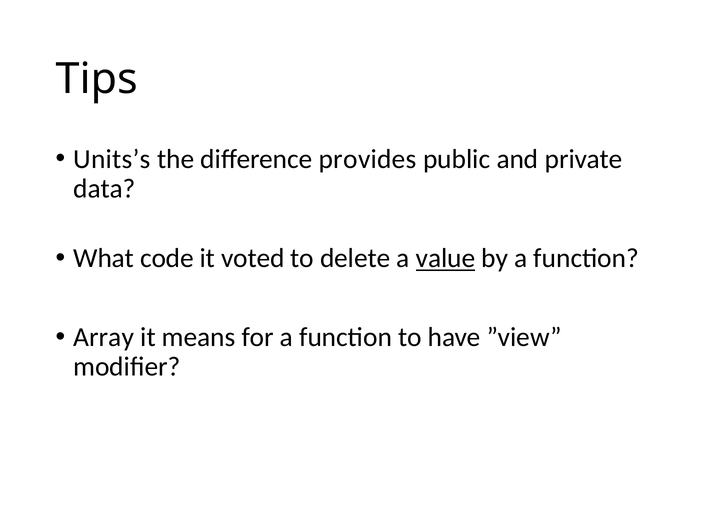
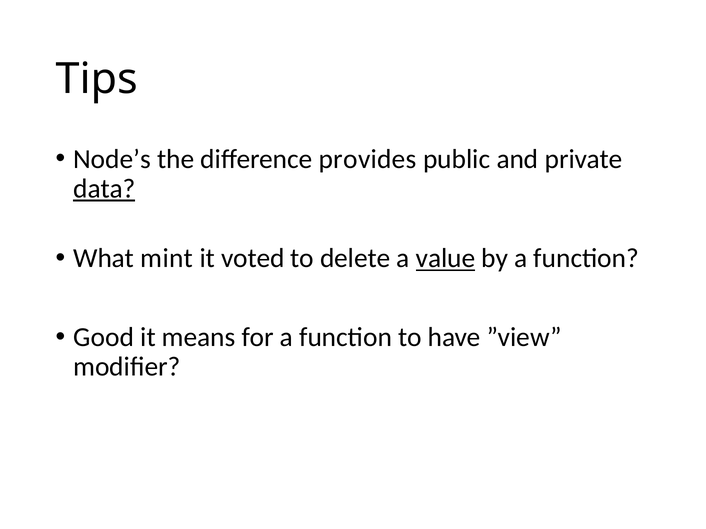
Units’s: Units’s -> Node’s
data underline: none -> present
code: code -> mint
Array: Array -> Good
